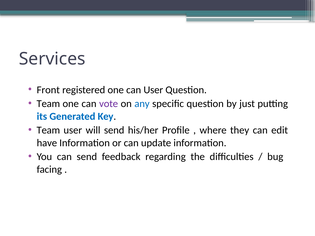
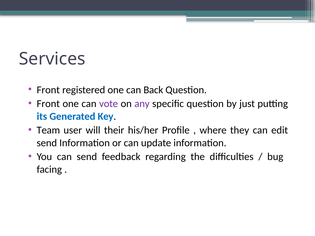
can User: User -> Back
Team at (48, 104): Team -> Front
any colour: blue -> purple
will send: send -> their
have at (47, 143): have -> send
